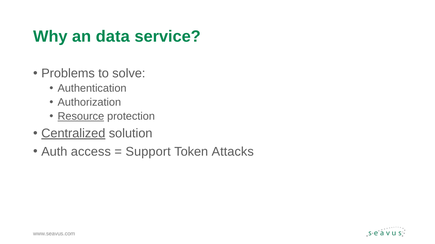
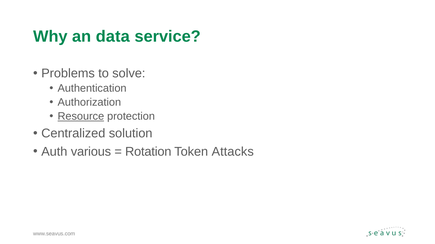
Centralized underline: present -> none
access: access -> various
Support: Support -> Rotation
